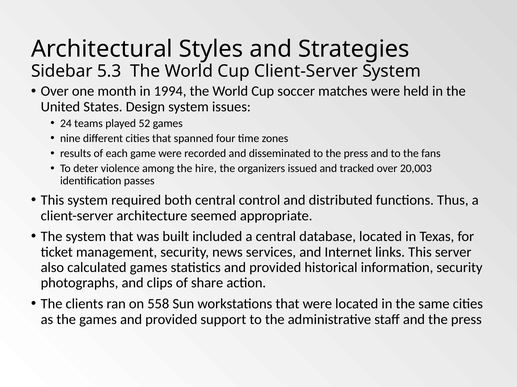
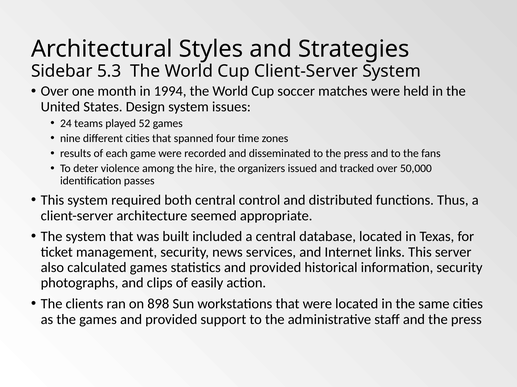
20,003: 20,003 -> 50,000
share: share -> easily
558: 558 -> 898
